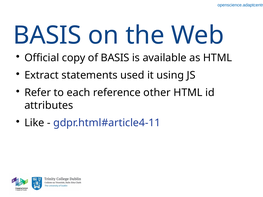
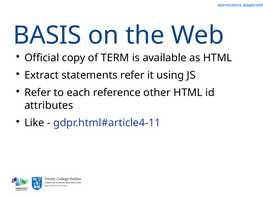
of BASIS: BASIS -> TERM
statements used: used -> refer
